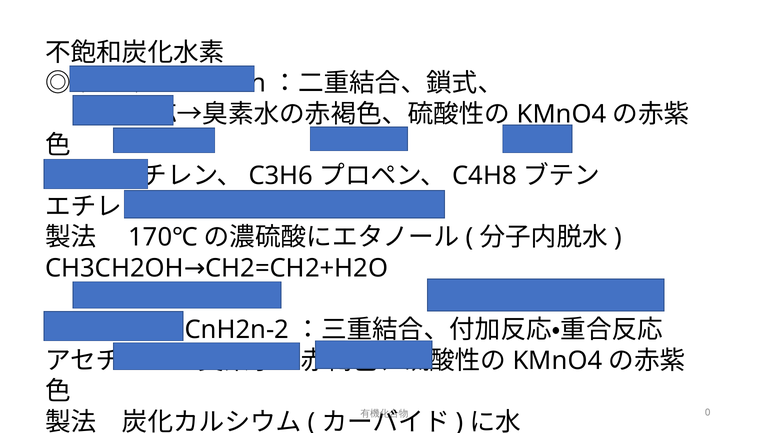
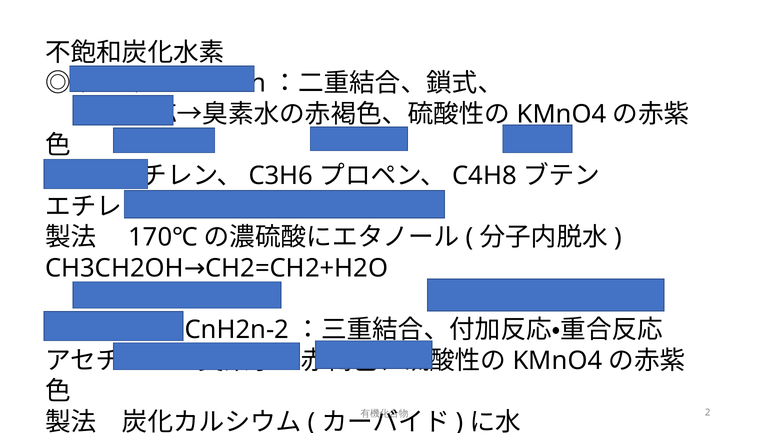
0: 0 -> 2
